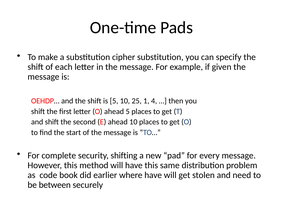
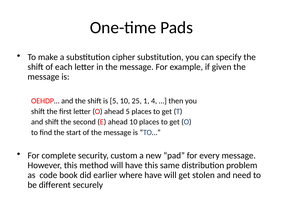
shifting: shifting -> custom
between: between -> different
